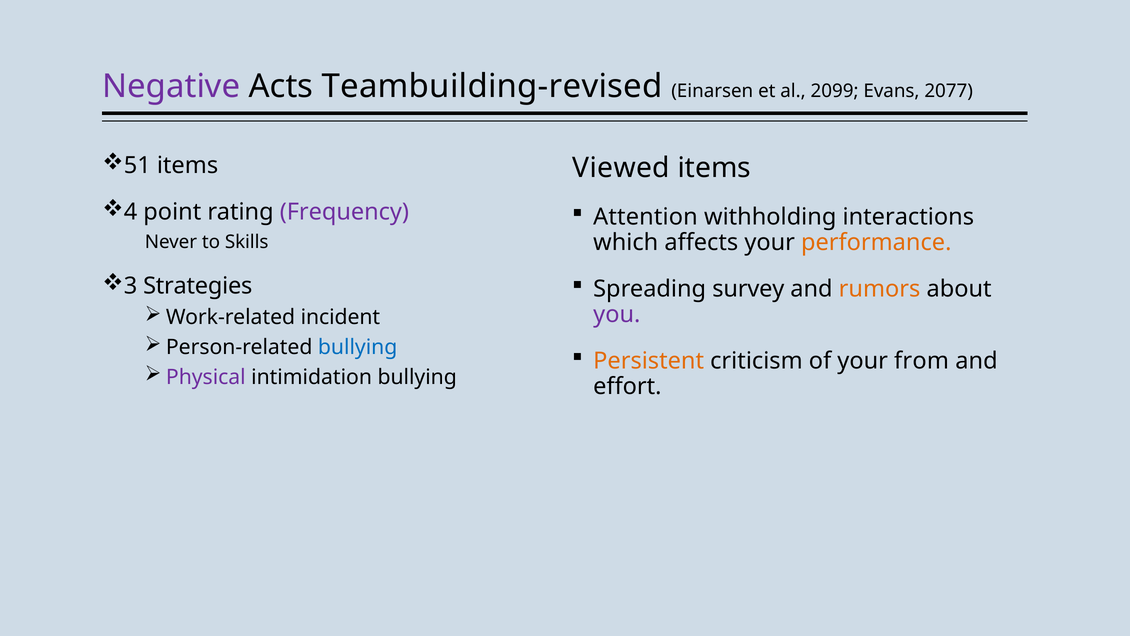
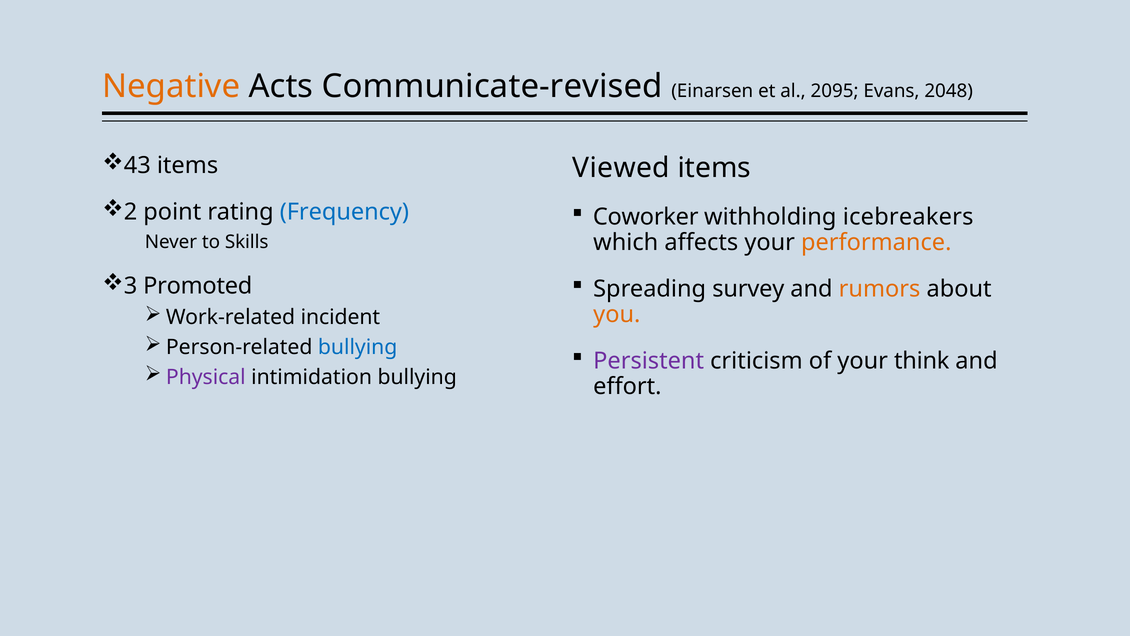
Negative colour: purple -> orange
Teambuilding-revised: Teambuilding-revised -> Communicate-revised
2099: 2099 -> 2095
2077: 2077 -> 2048
51: 51 -> 43
4: 4 -> 2
Frequency colour: purple -> blue
Attention: Attention -> Coworker
interactions: interactions -> icebreakers
Strategies: Strategies -> Promoted
you colour: purple -> orange
Persistent colour: orange -> purple
from: from -> think
